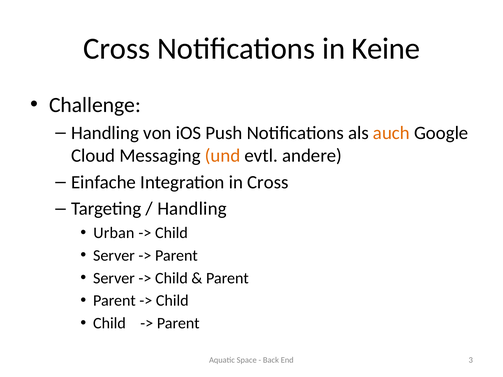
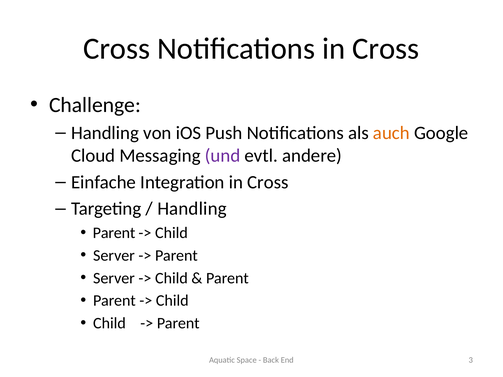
Notifications in Keine: Keine -> Cross
und colour: orange -> purple
Urban at (114, 233): Urban -> Parent
